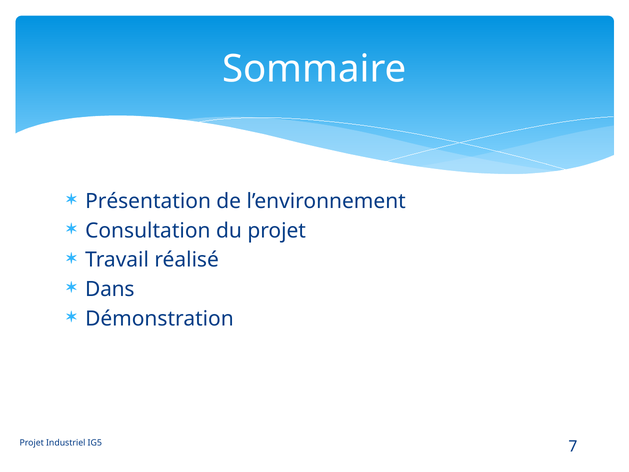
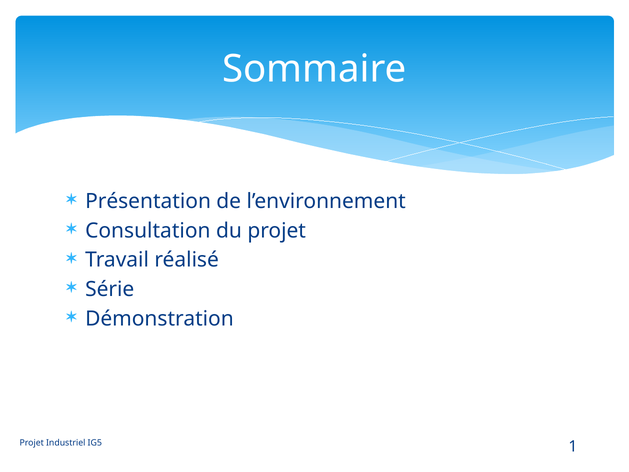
Dans: Dans -> Série
7: 7 -> 1
